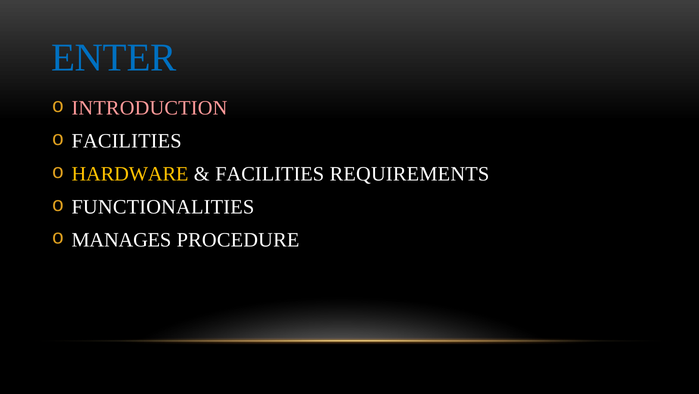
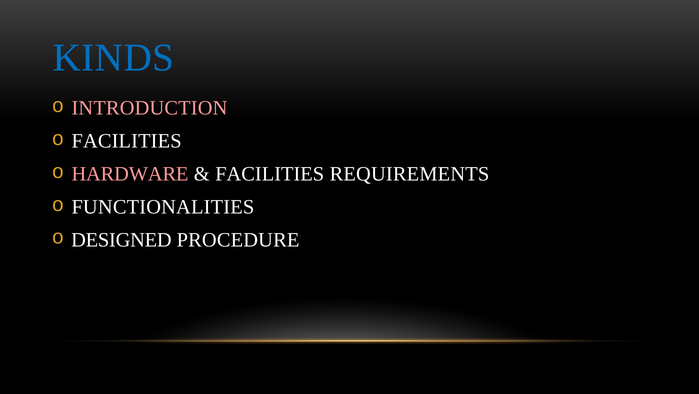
ENTER: ENTER -> KINDS
HARDWARE colour: yellow -> pink
MANAGES: MANAGES -> DESIGNED
